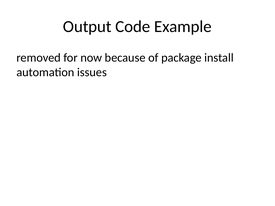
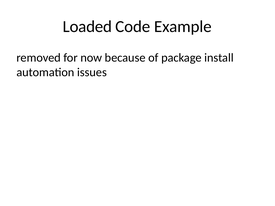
Output: Output -> Loaded
